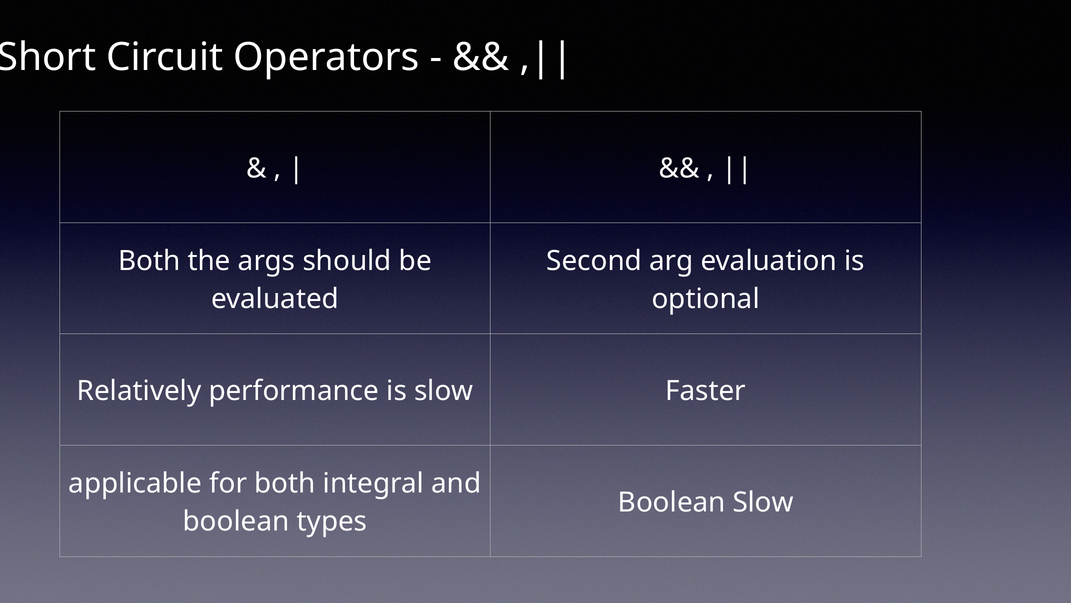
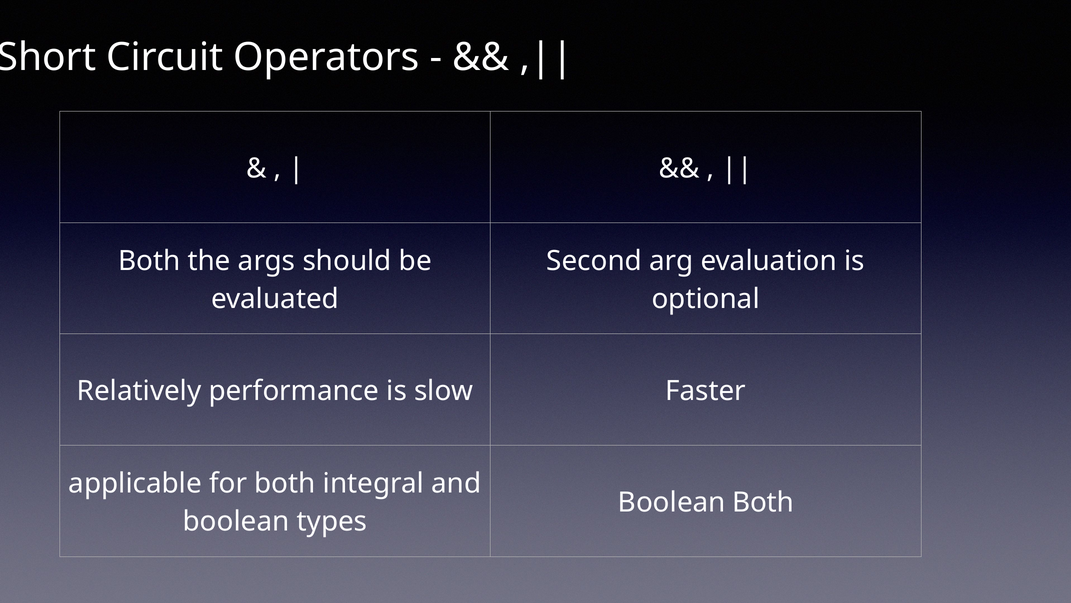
Boolean Slow: Slow -> Both
